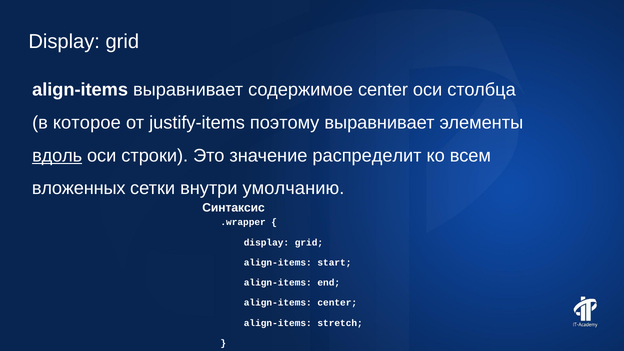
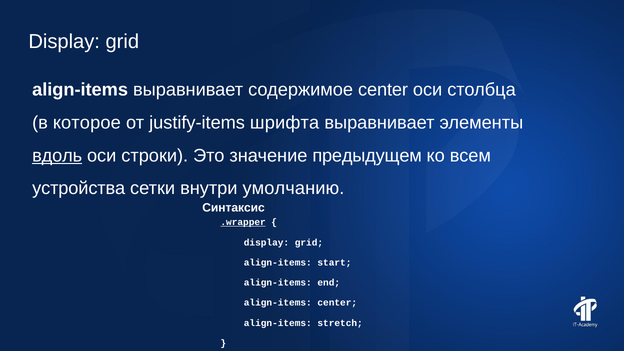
поэтому: поэтому -> шрифта
распределит: распределит -> предыдущем
вложенных: вложенных -> устройства
.wrapper underline: none -> present
